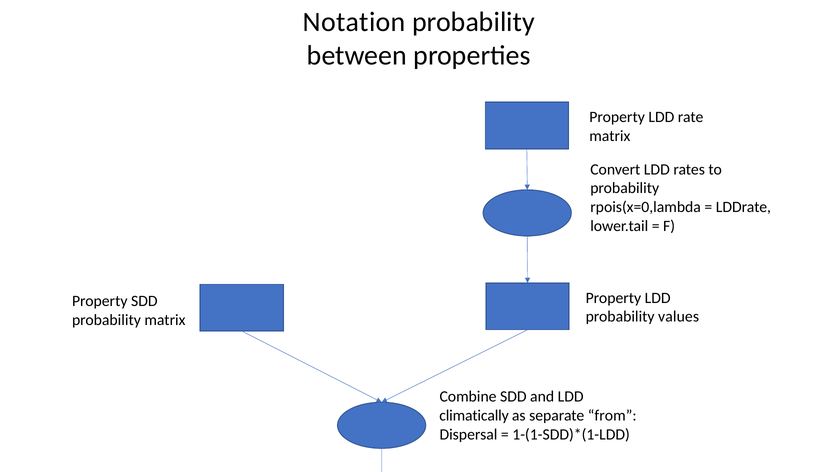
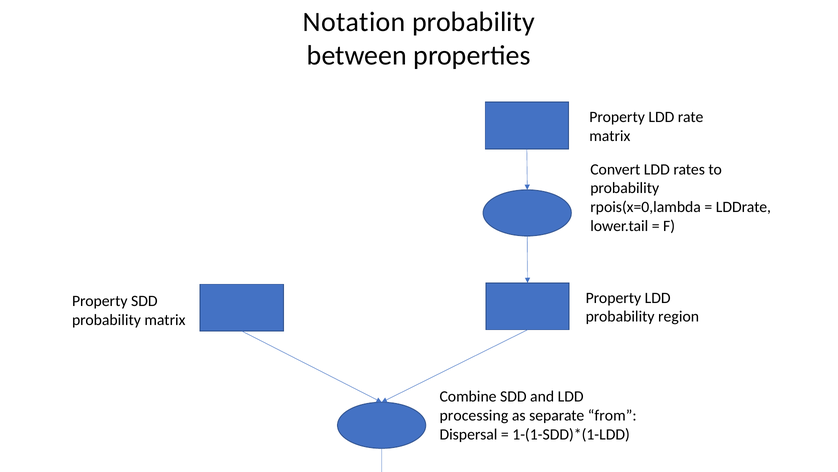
values: values -> region
climatically: climatically -> processing
